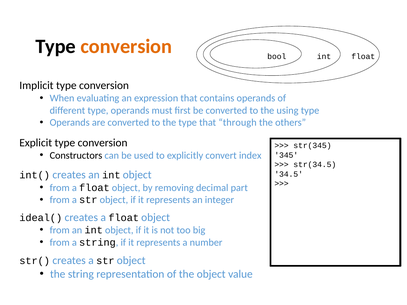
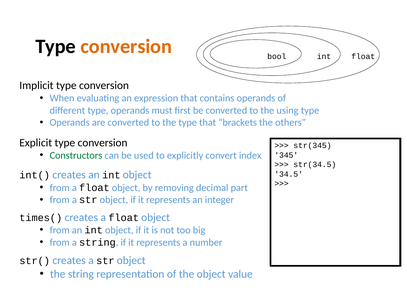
through: through -> brackets
Constructors colour: black -> green
ideal(: ideal( -> times(
